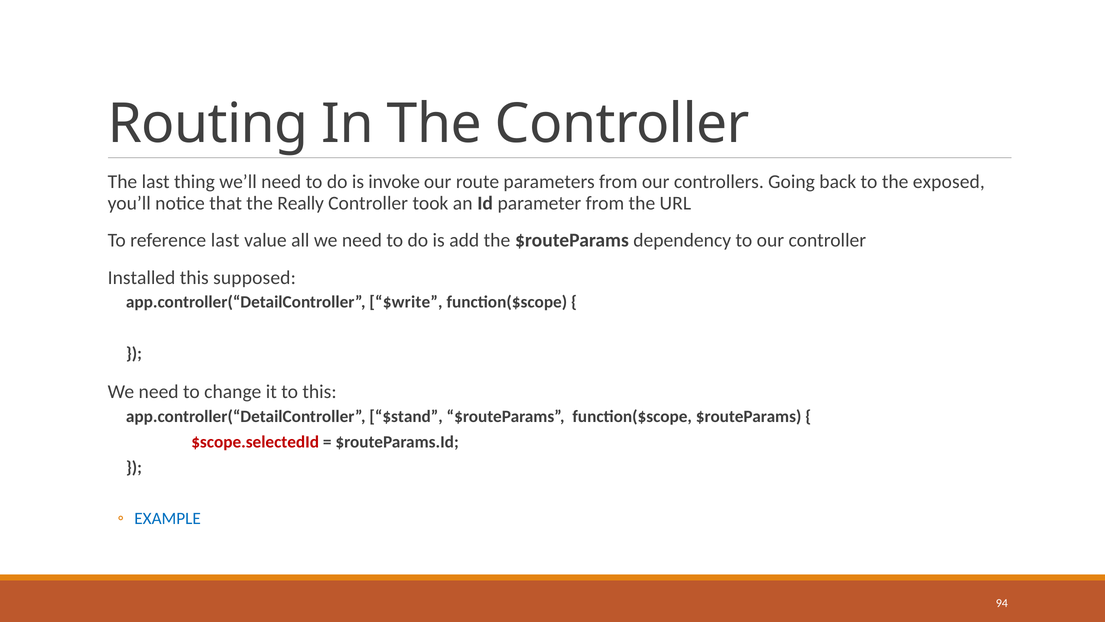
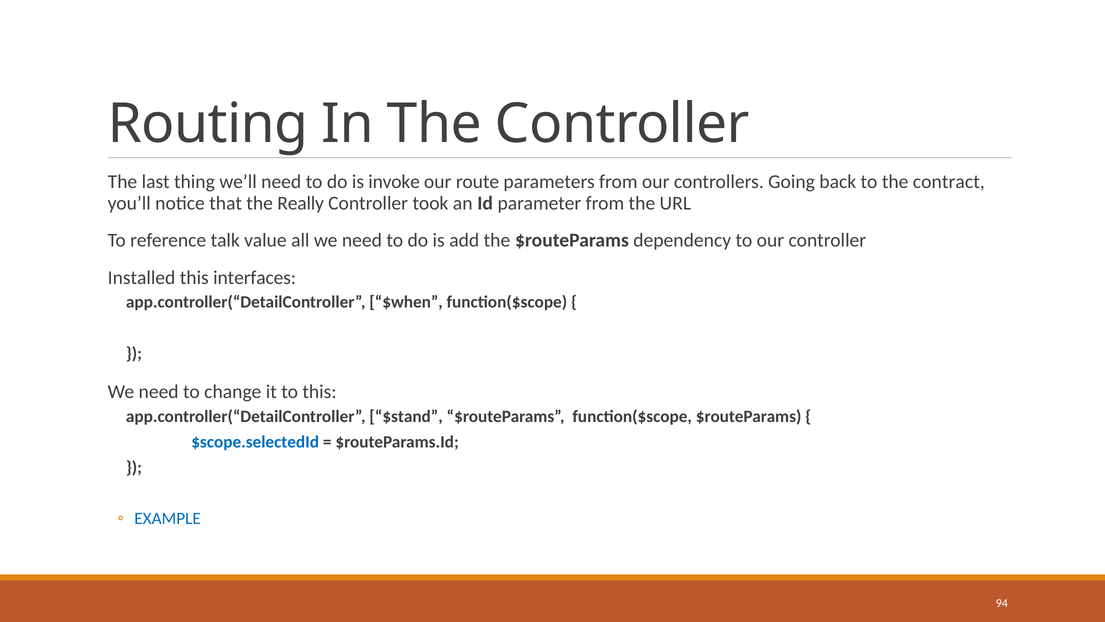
exposed: exposed -> contract
reference last: last -> talk
supposed: supposed -> interfaces
$write: $write -> $when
$scope.selectedId colour: red -> blue
